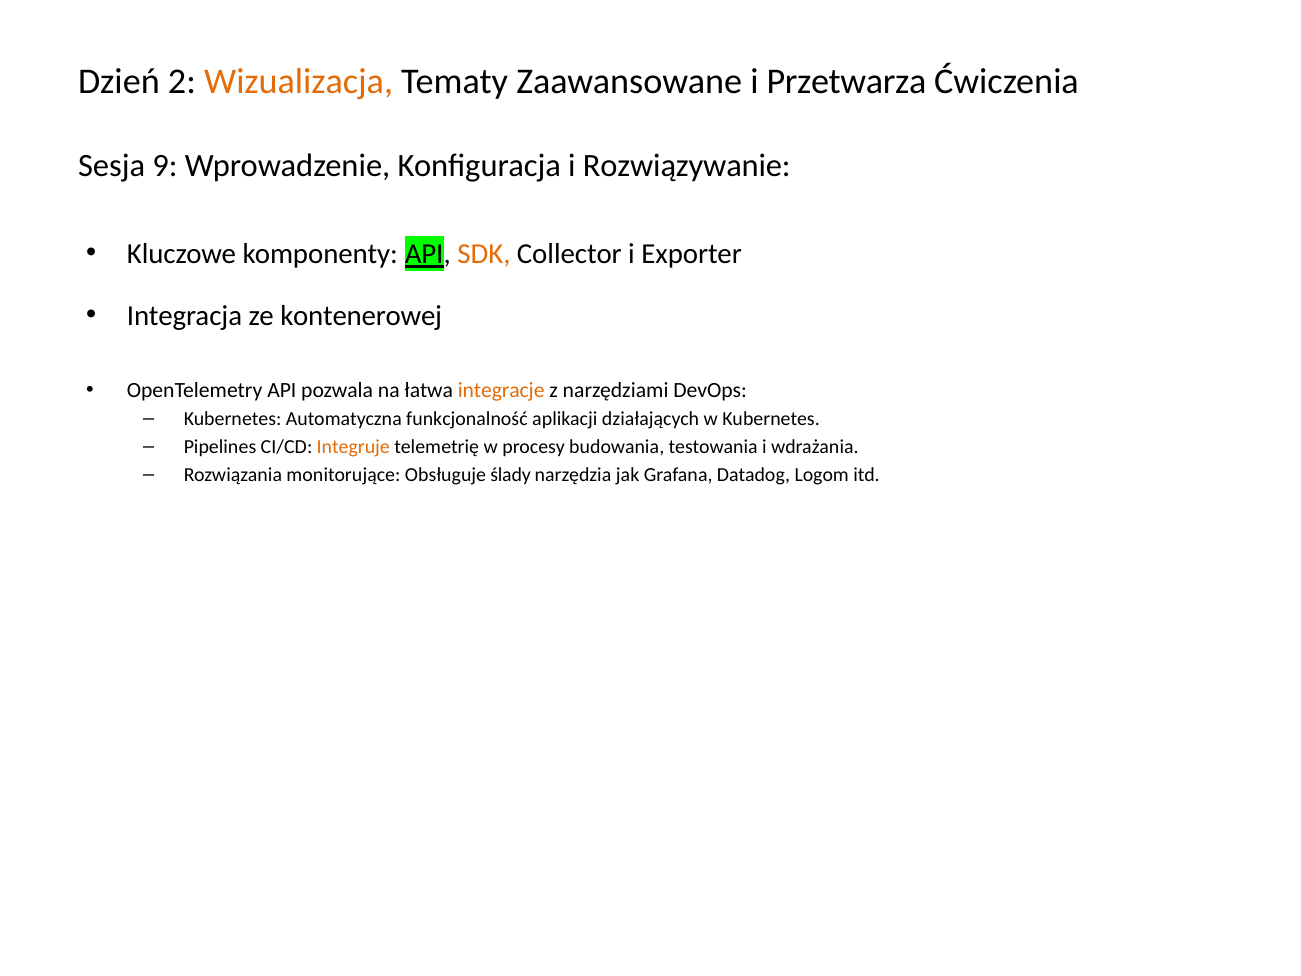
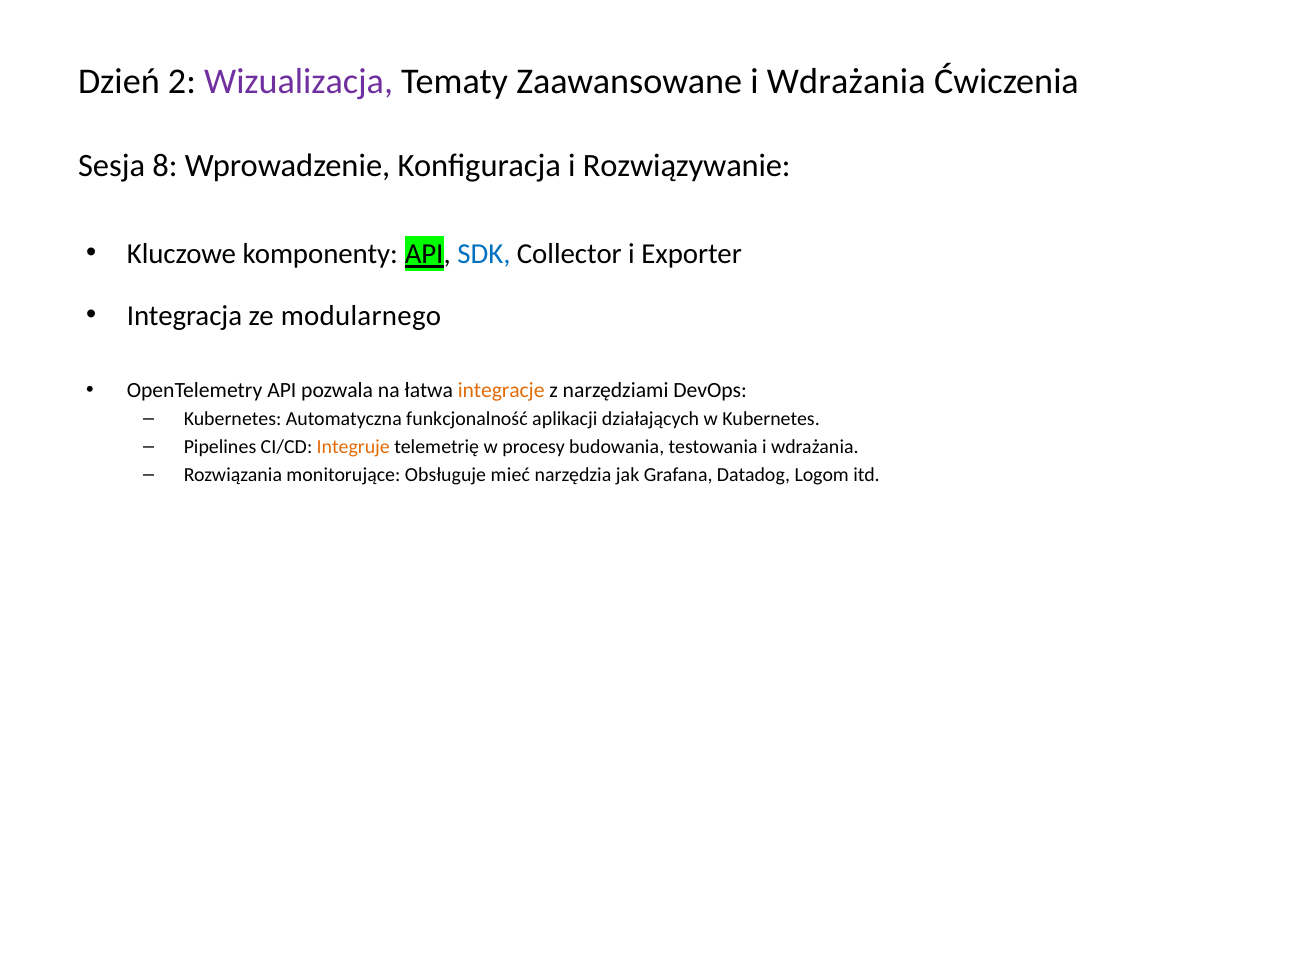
Wizualizacja colour: orange -> purple
Zaawansowane i Przetwarza: Przetwarza -> Wdrażania
9: 9 -> 8
SDK colour: orange -> blue
kontenerowej: kontenerowej -> modularnego
ślady: ślady -> mieć
